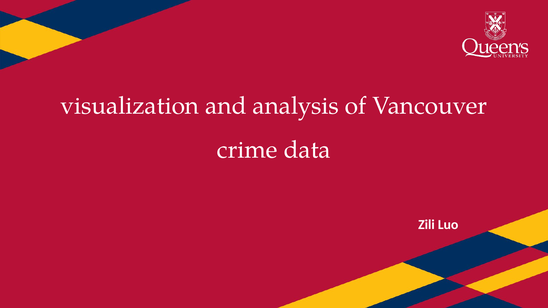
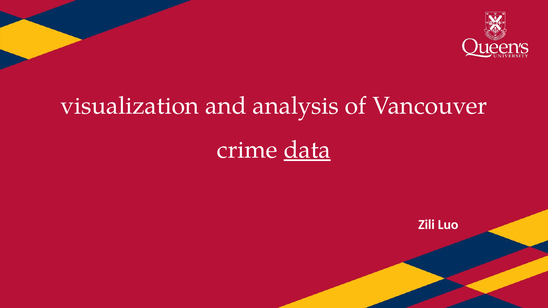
data underline: none -> present
